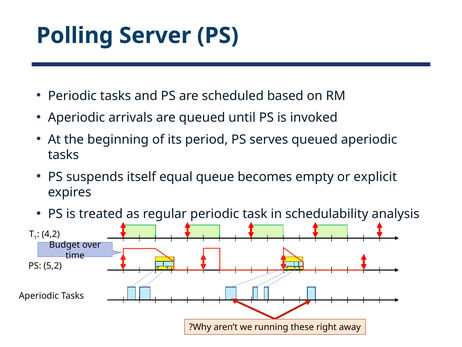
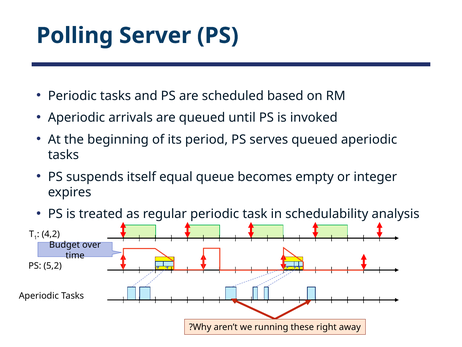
explicit: explicit -> integer
